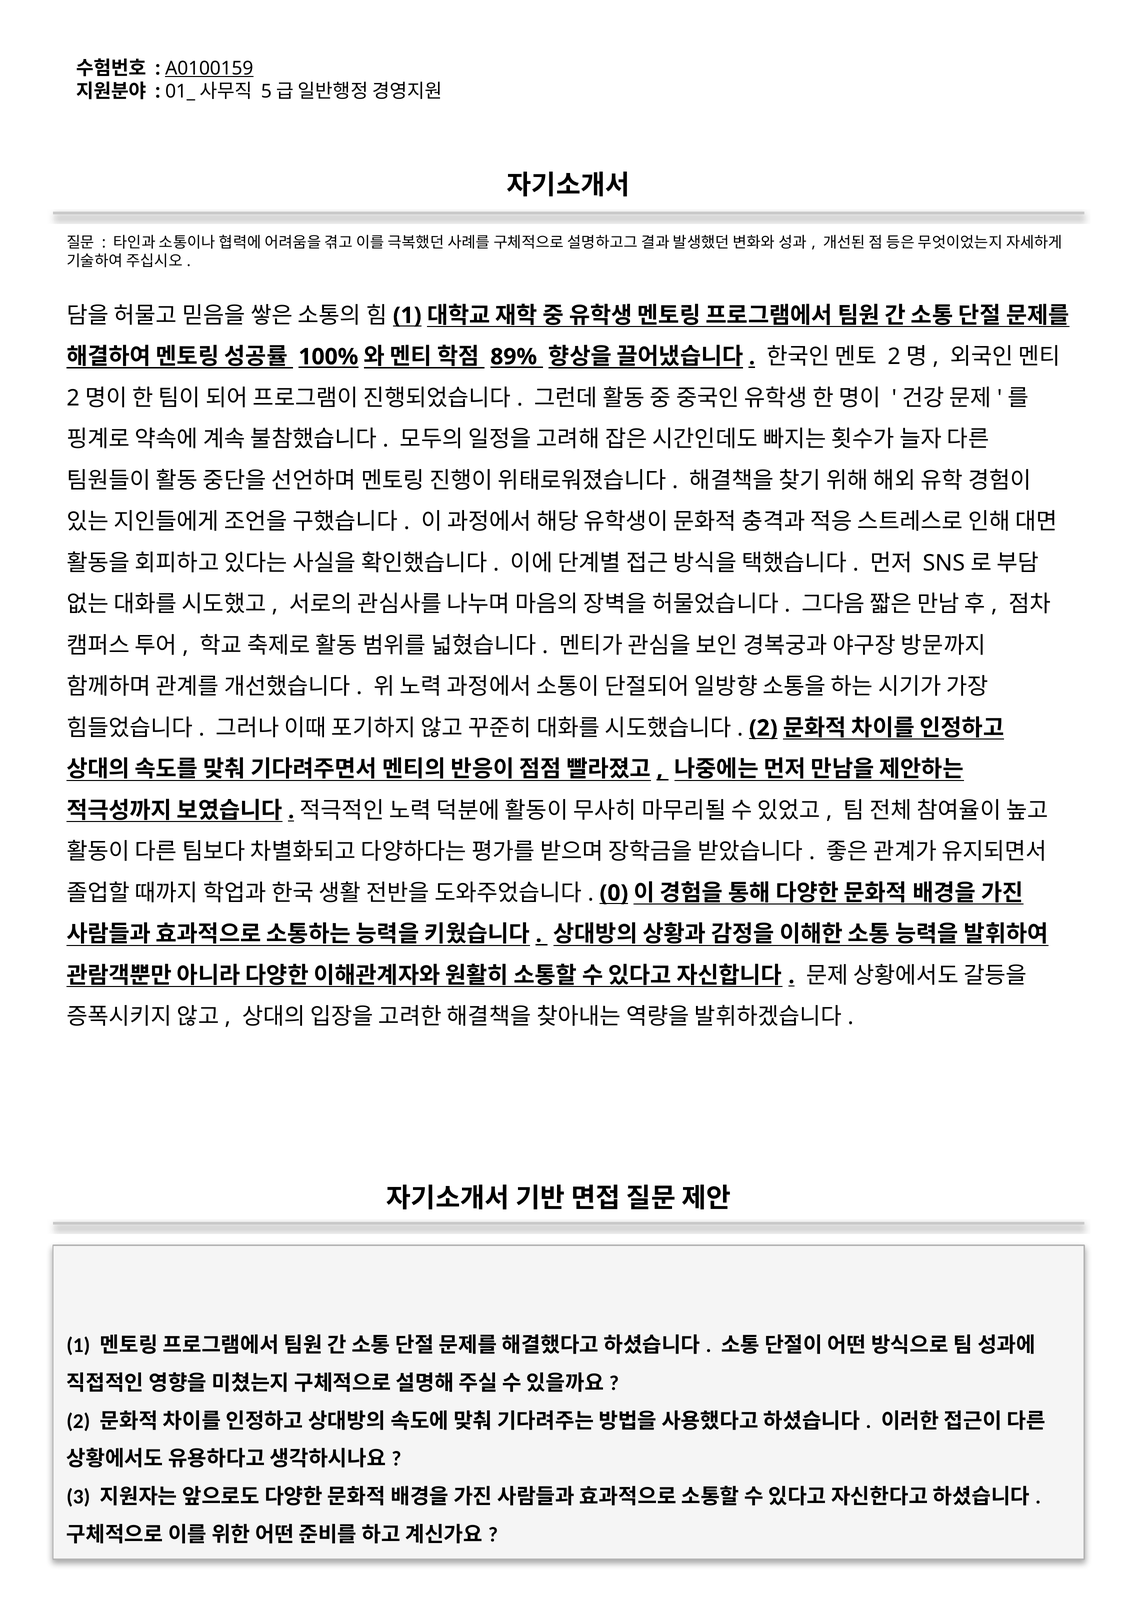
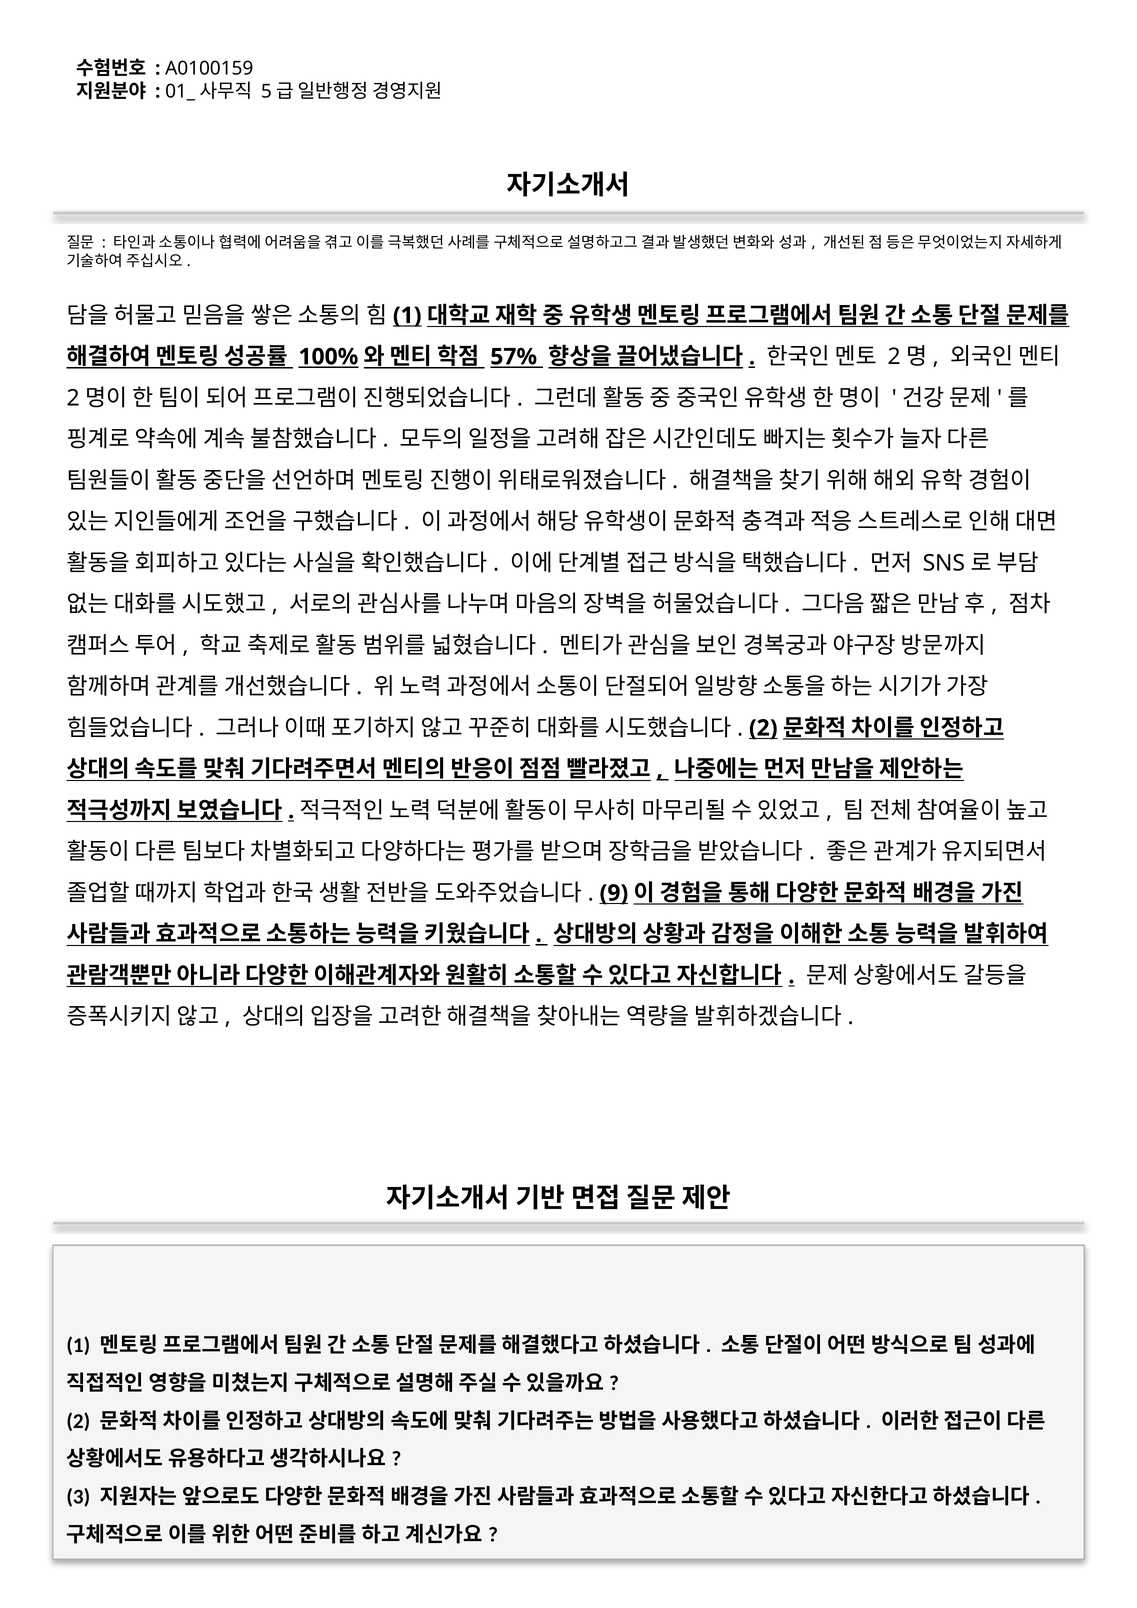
A0100159 underline: present -> none
89%: 89% -> 57%
0: 0 -> 9
